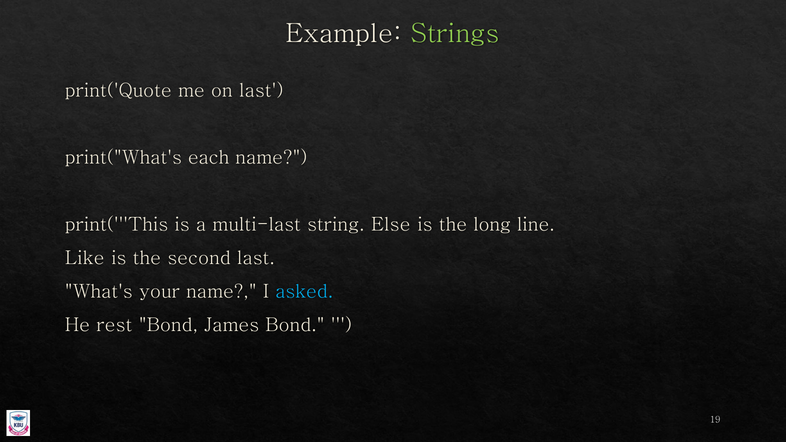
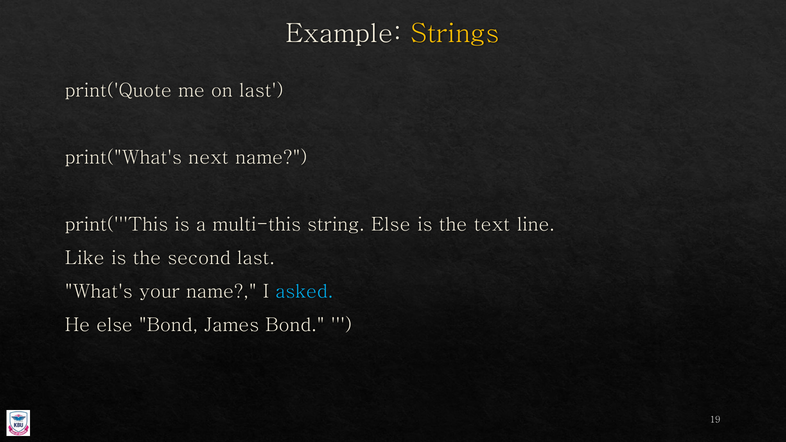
Strings colour: light green -> yellow
each: each -> next
multi-last: multi-last -> multi-this
long: long -> text
He rest: rest -> else
